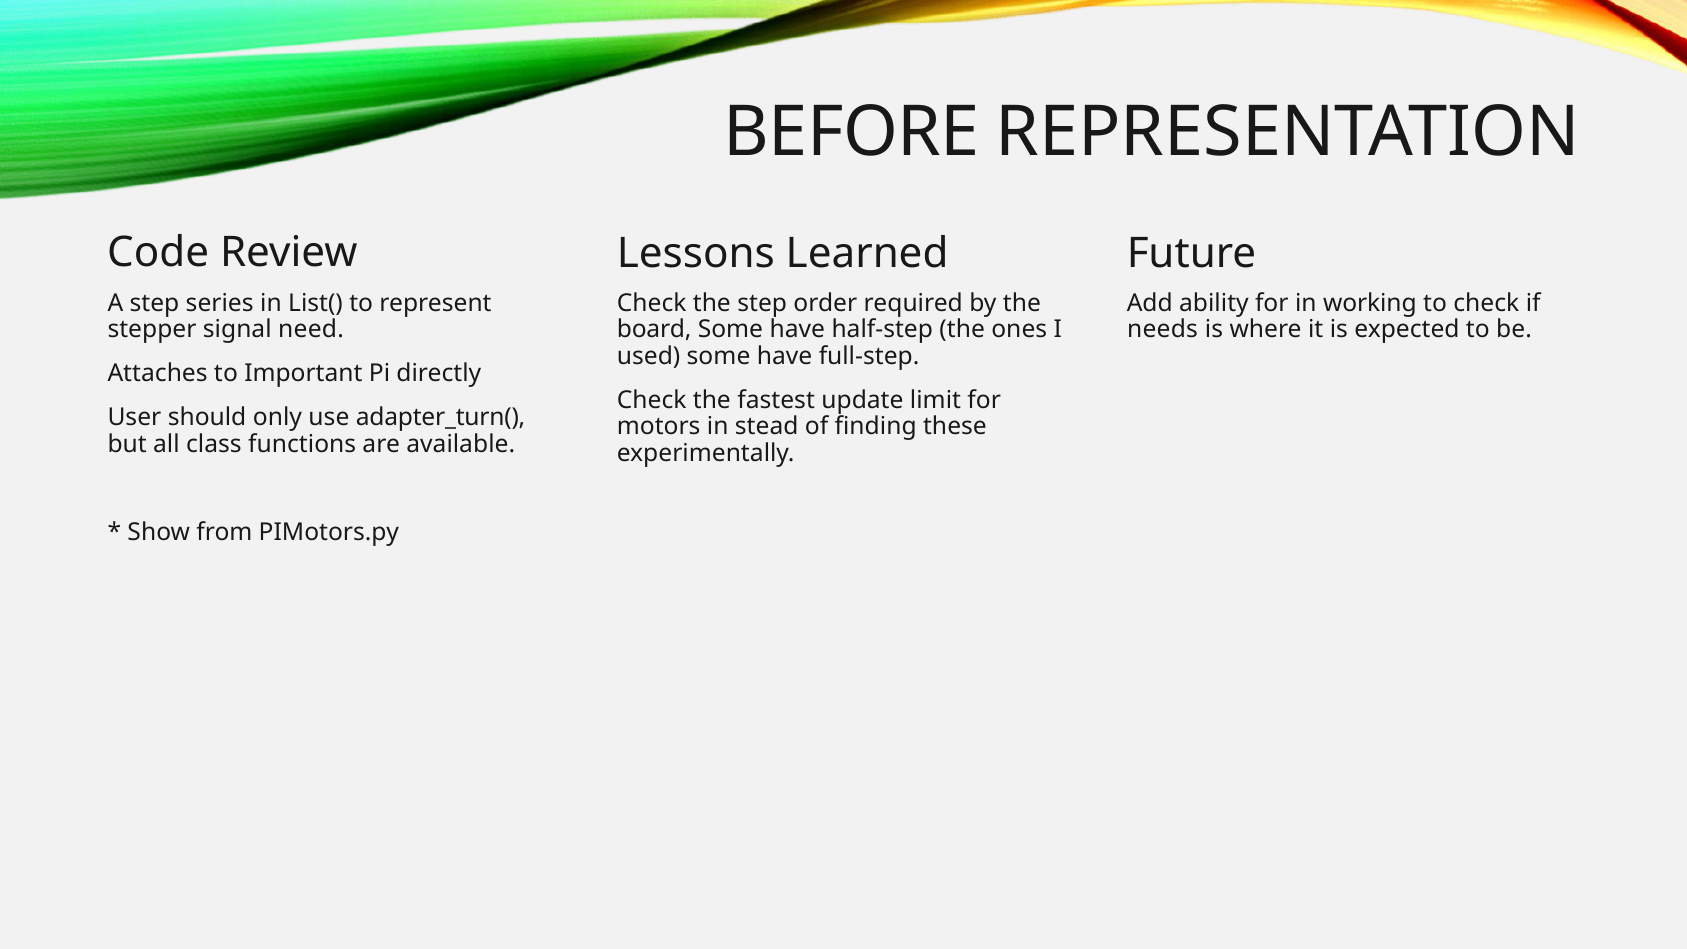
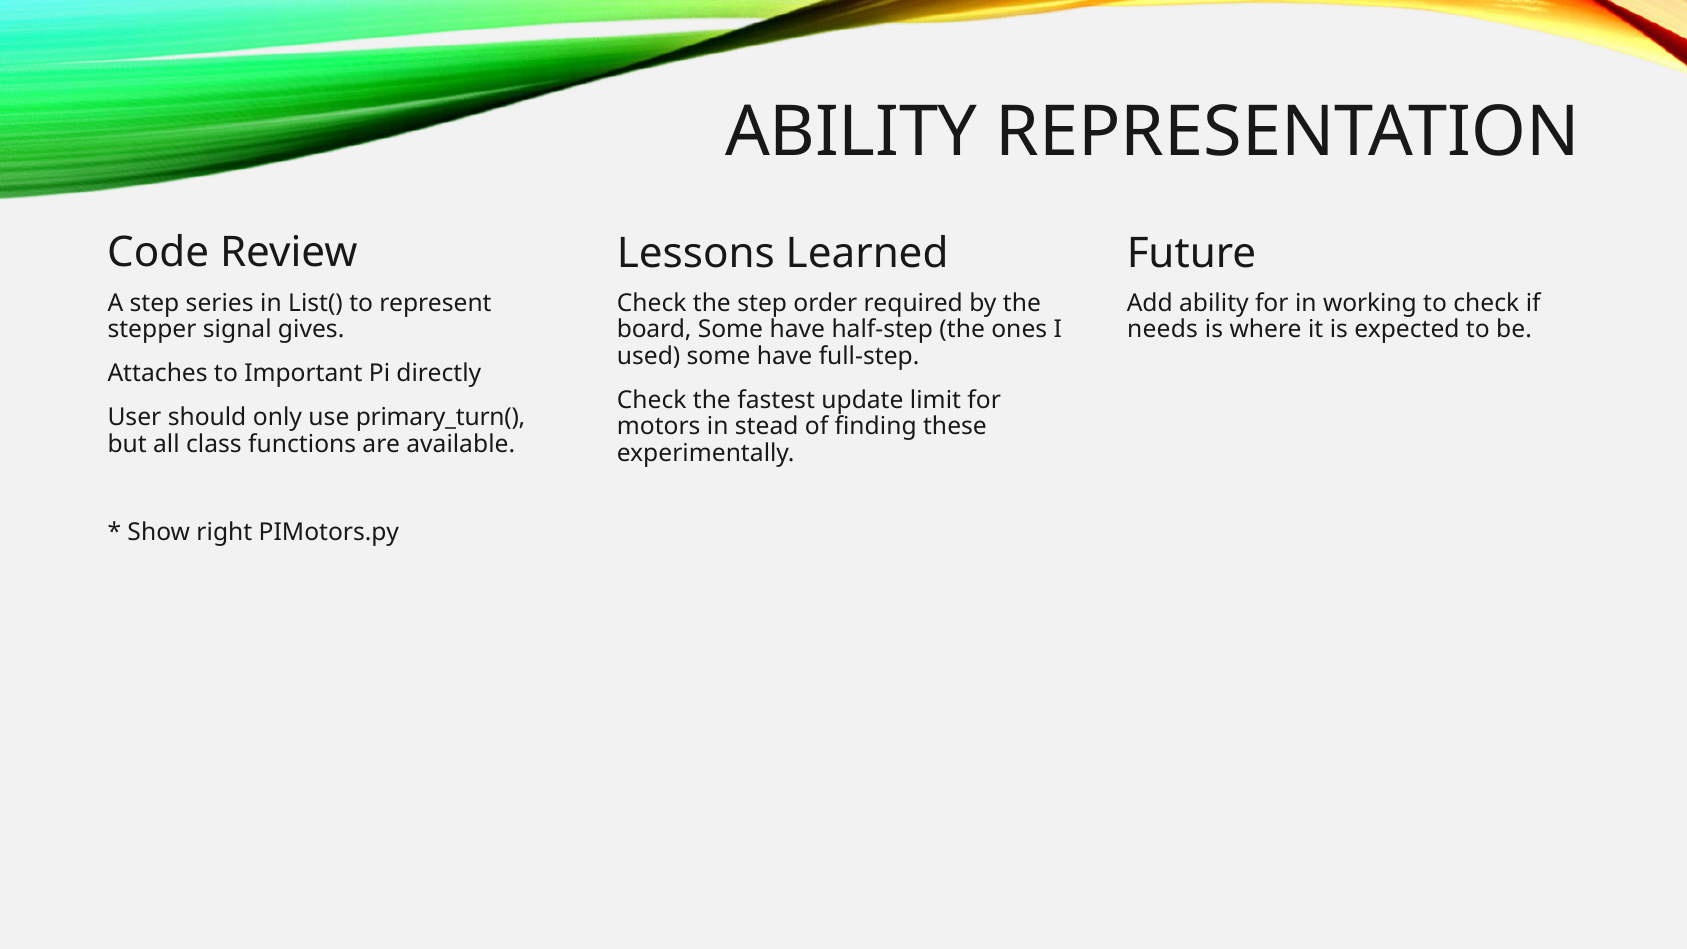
BEFORE at (852, 132): BEFORE -> ABILITY
need: need -> gives
adapter_turn(: adapter_turn( -> primary_turn(
from: from -> right
